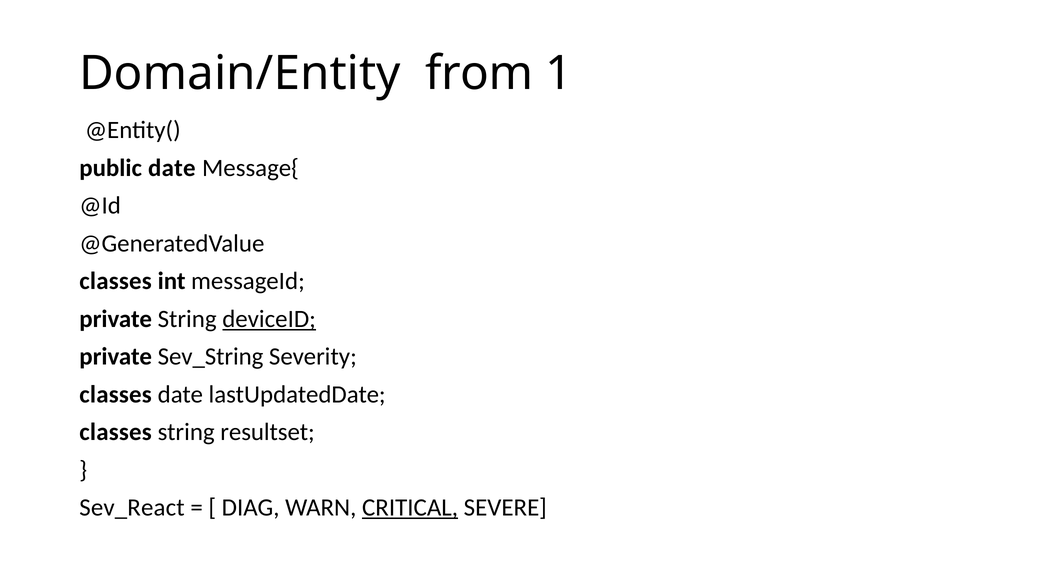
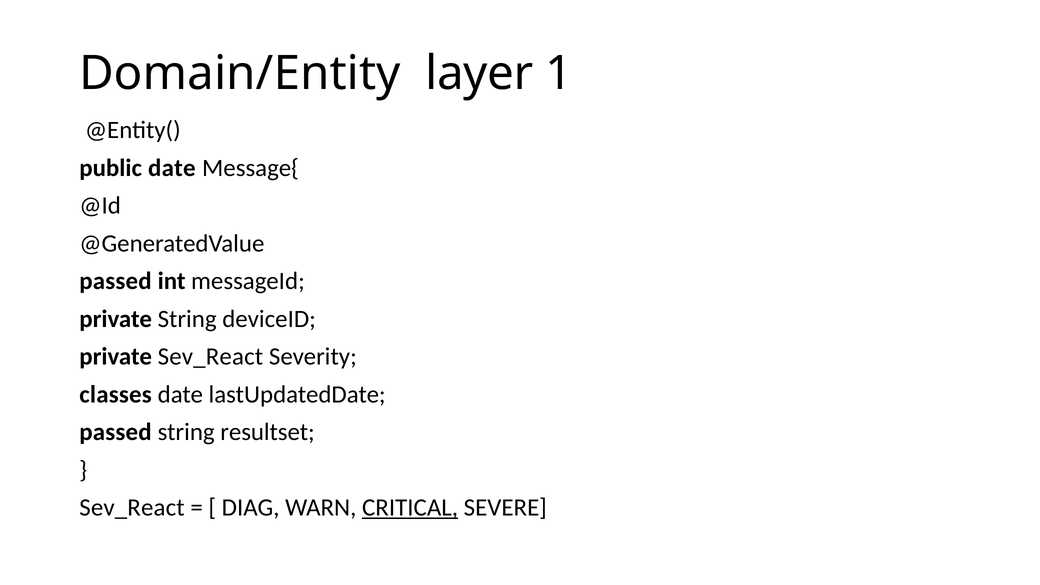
from: from -> layer
classes at (115, 281): classes -> passed
deviceID underline: present -> none
private Sev_String: Sev_String -> Sev_React
classes at (115, 432): classes -> passed
